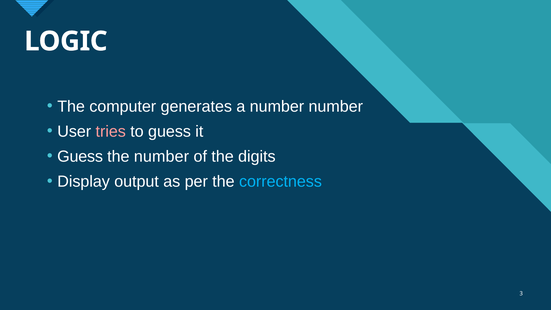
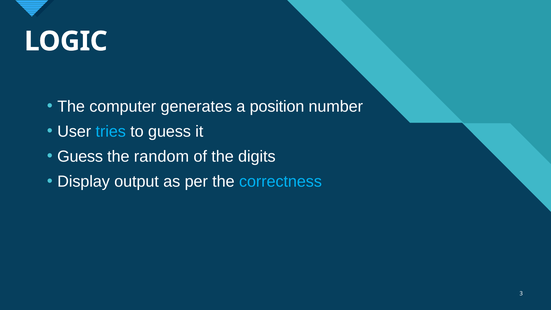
a number: number -> position
tries colour: pink -> light blue
the number: number -> random
